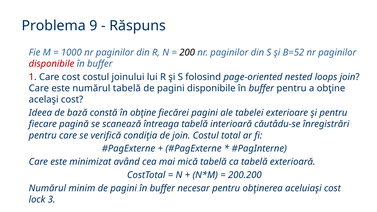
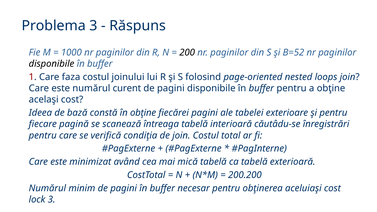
Problema 9: 9 -> 3
disponibile at (52, 64) colour: red -> black
Care cost: cost -> faza
numărul tabelă: tabelă -> curent
